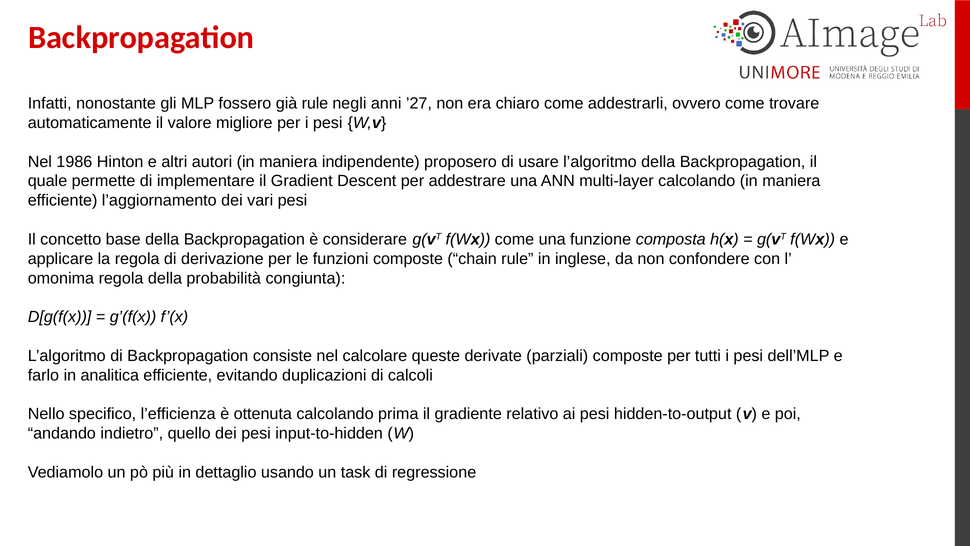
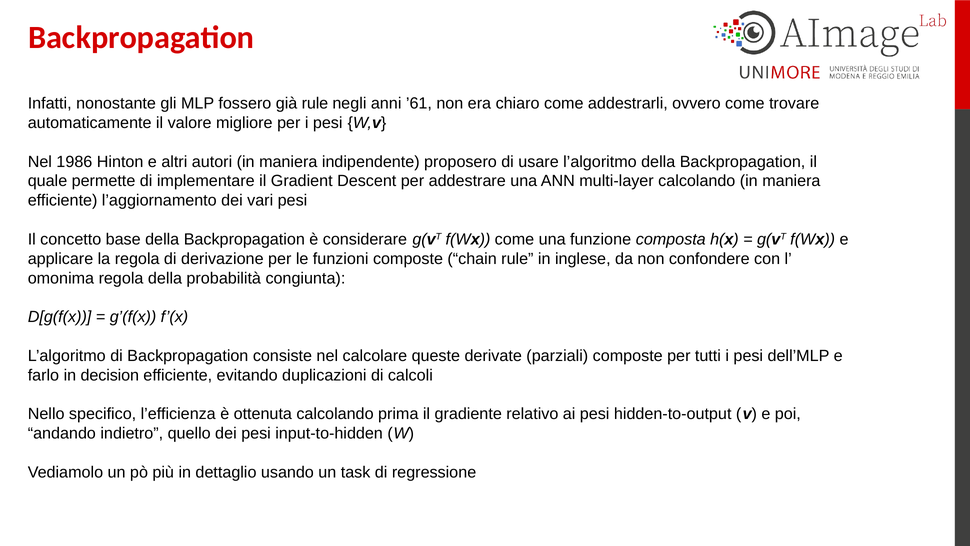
’27: ’27 -> ’61
analitica: analitica -> decision
